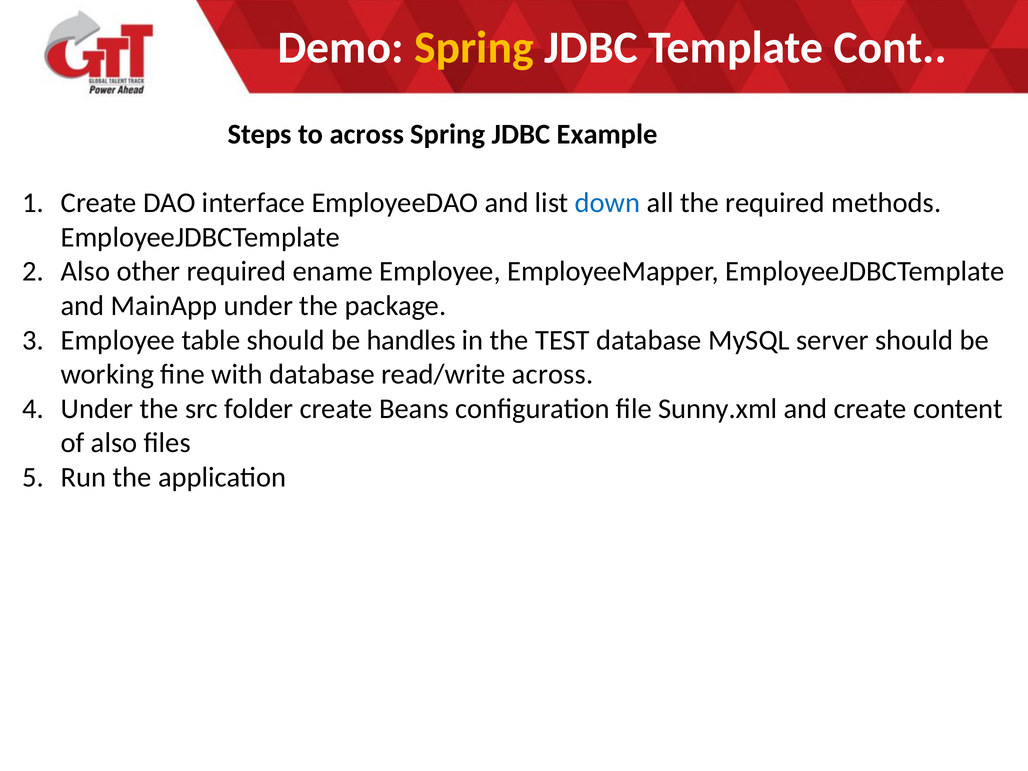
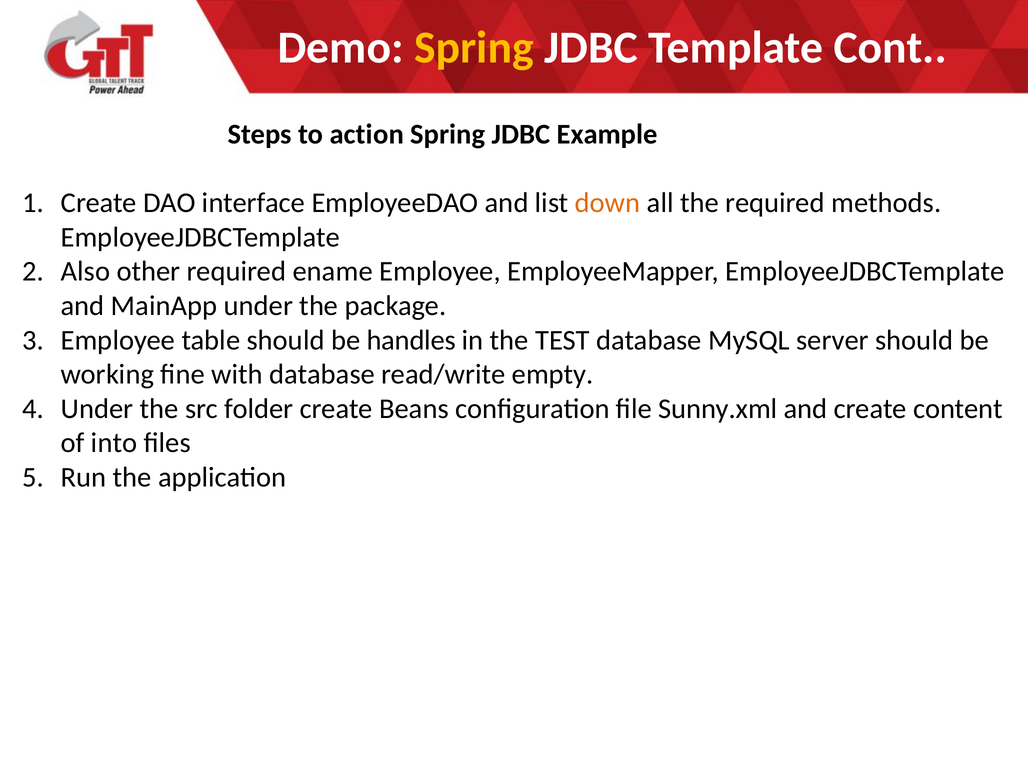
to across: across -> action
down colour: blue -> orange
read/write across: across -> empty
of also: also -> into
